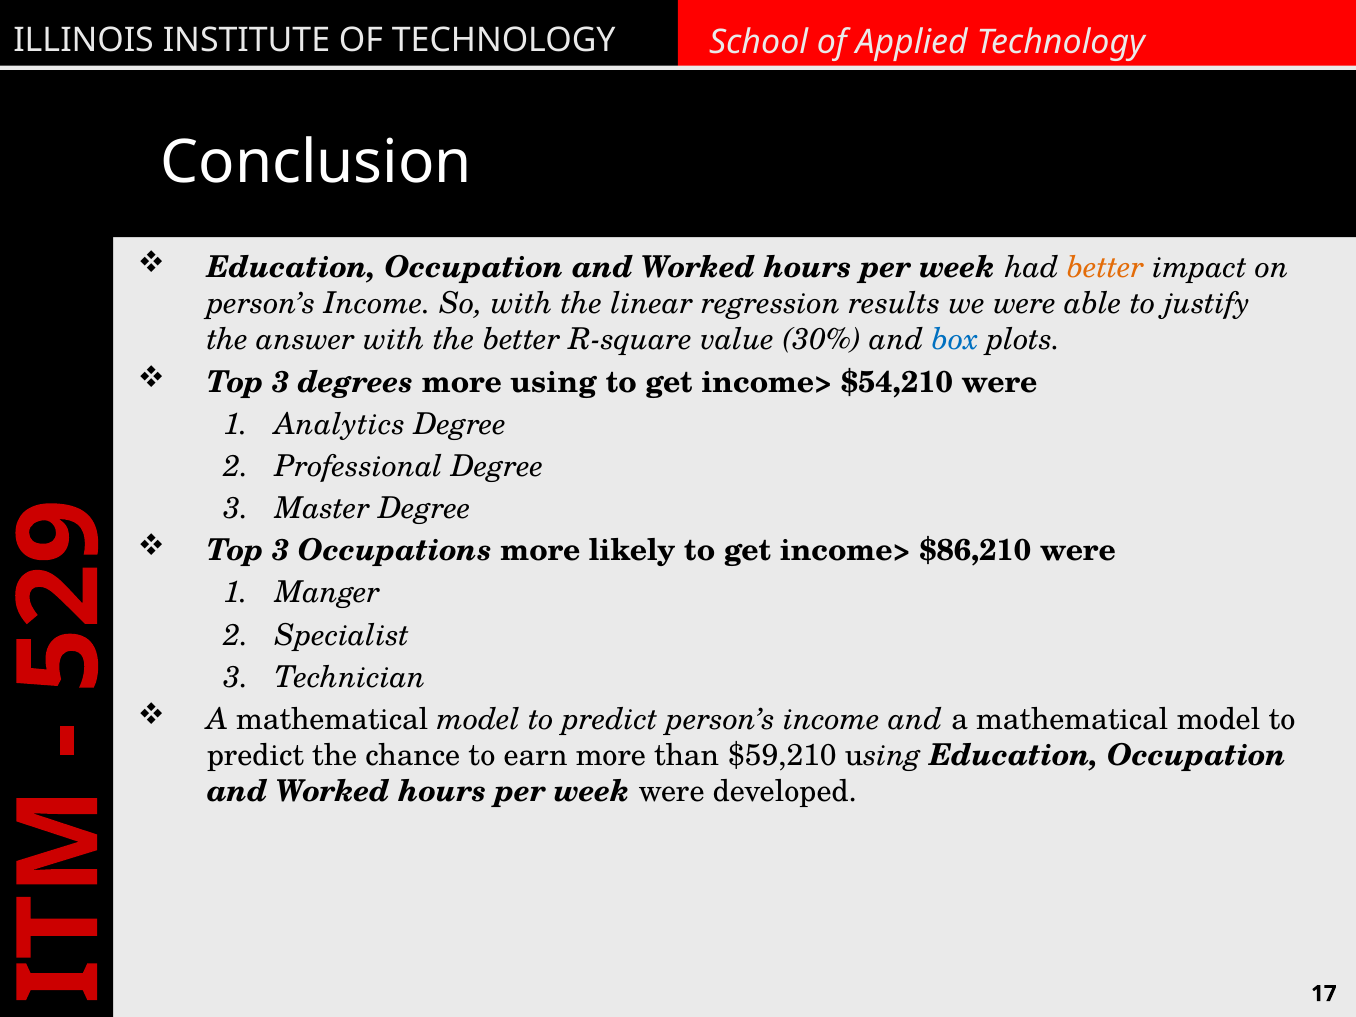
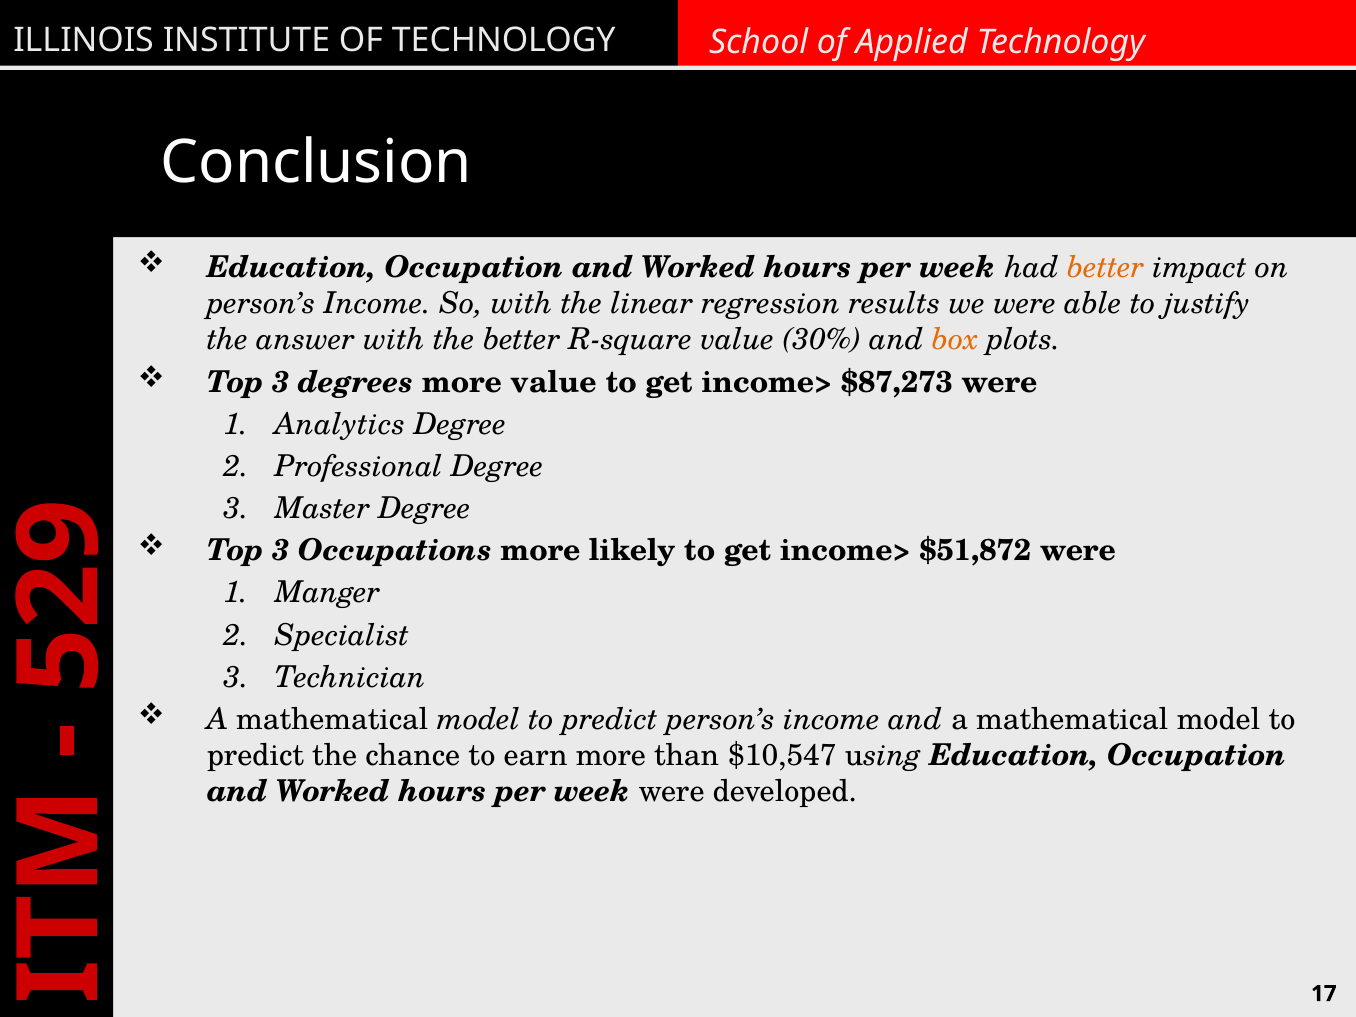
box colour: blue -> orange
more using: using -> value
$54,210: $54,210 -> $87,273
$86,210: $86,210 -> $51,872
$59,210: $59,210 -> $10,547
